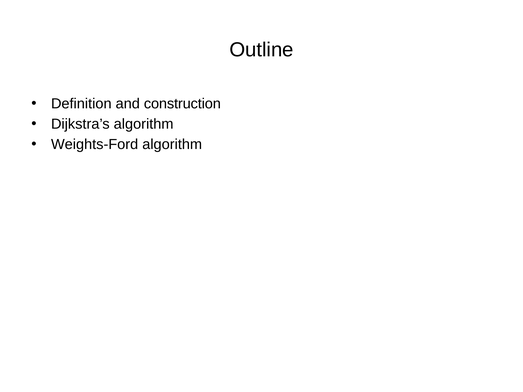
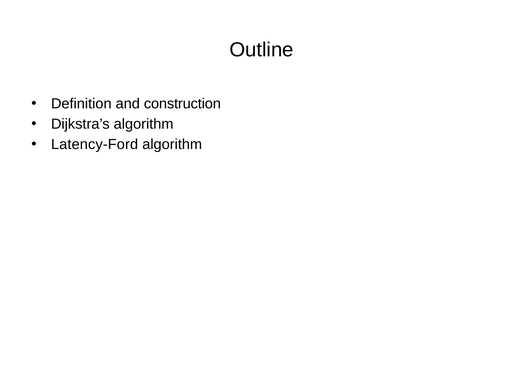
Weights-Ford: Weights-Ford -> Latency-Ford
